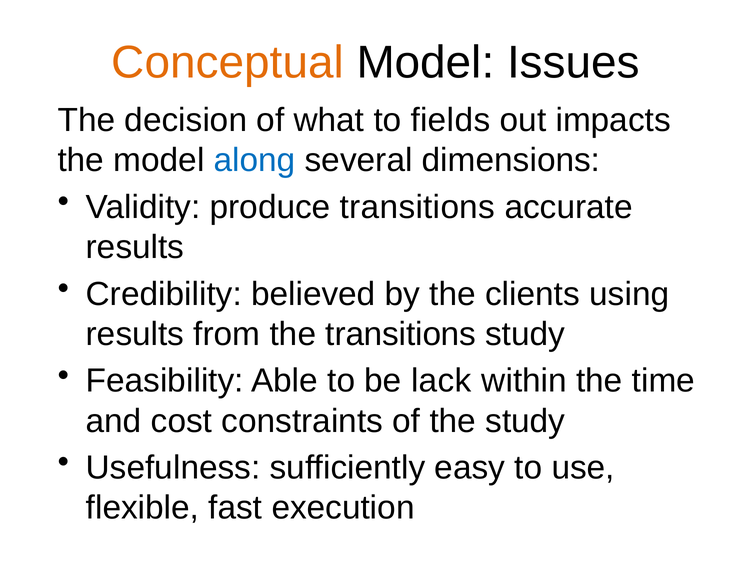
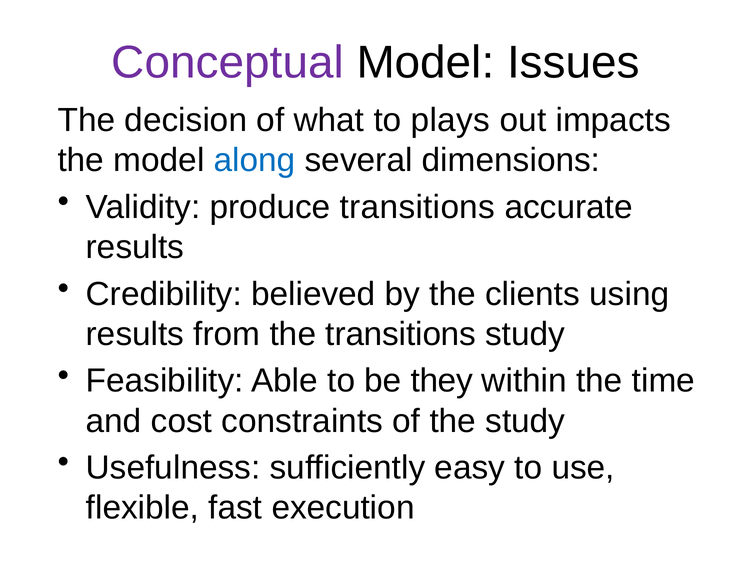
Conceptual colour: orange -> purple
fields: fields -> plays
lack: lack -> they
